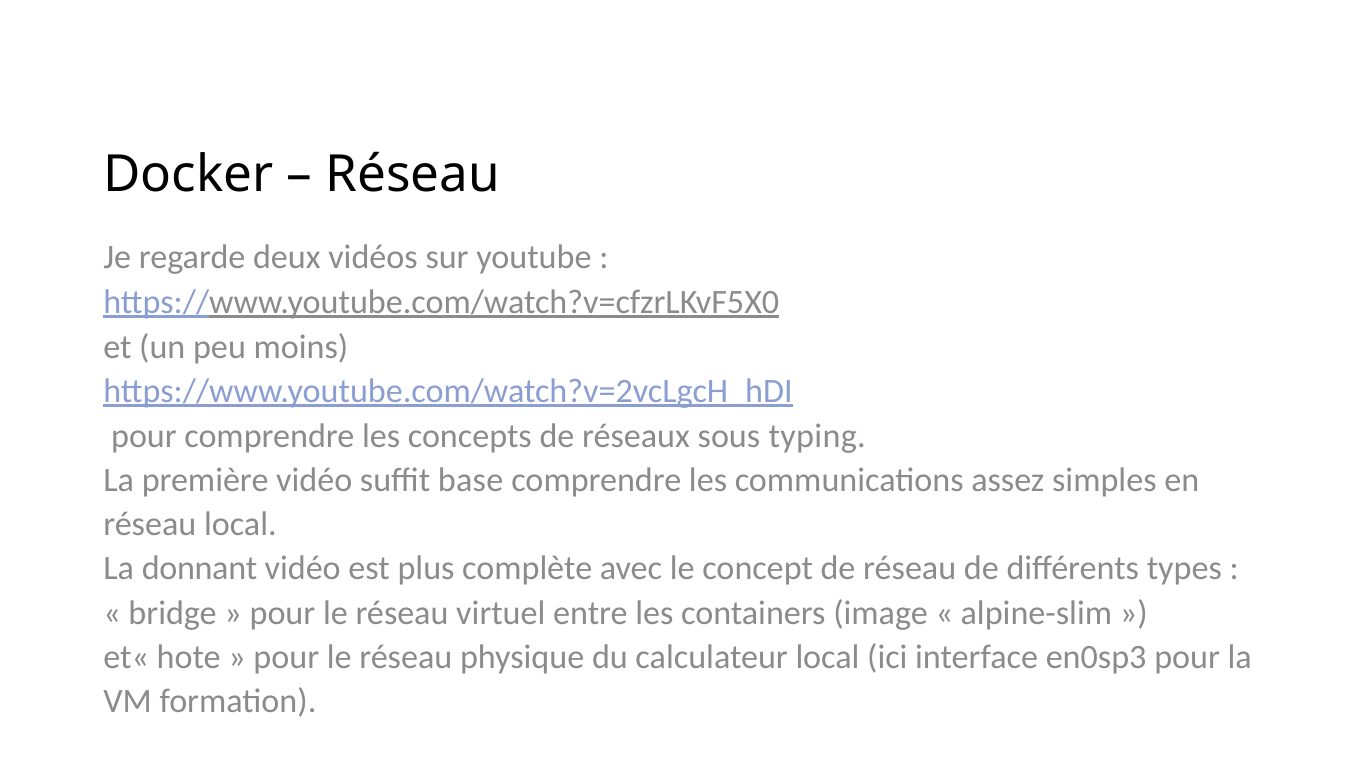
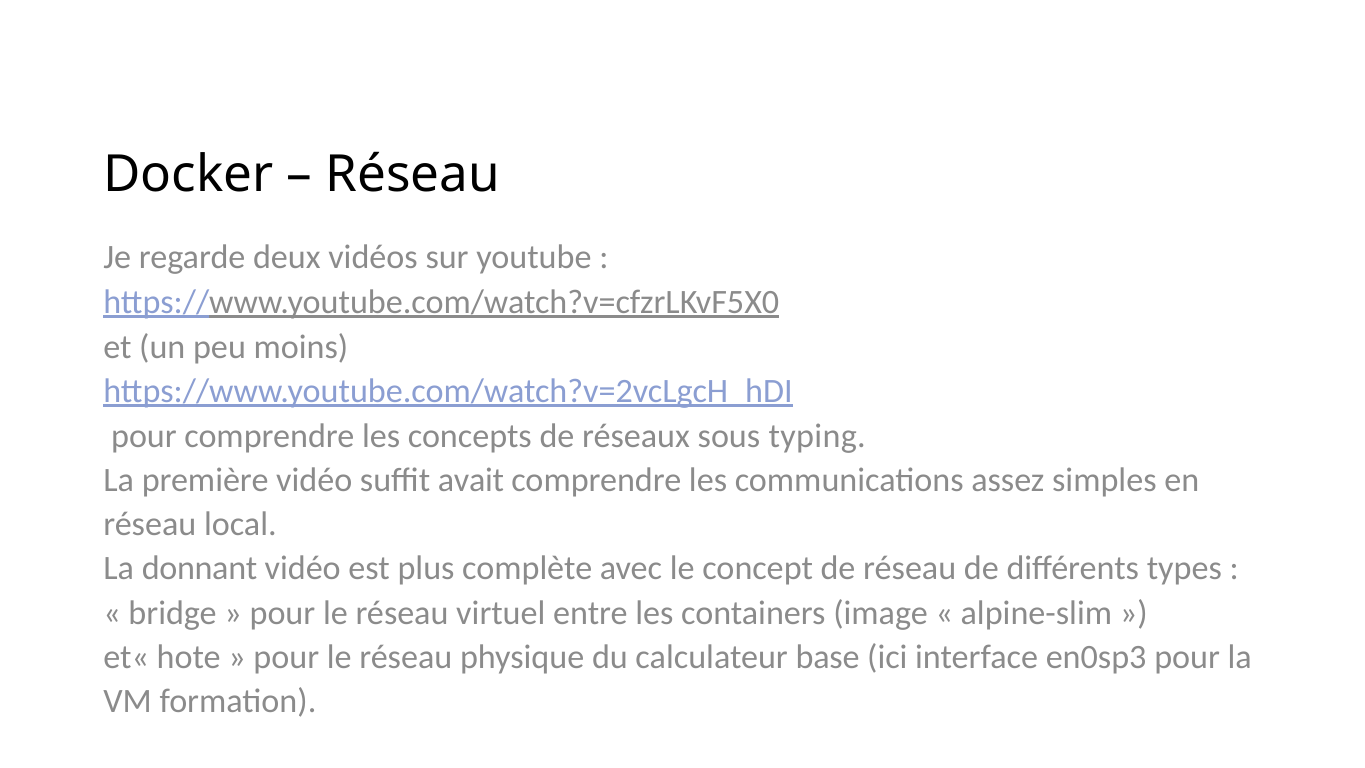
base: base -> avait
calculateur local: local -> base
